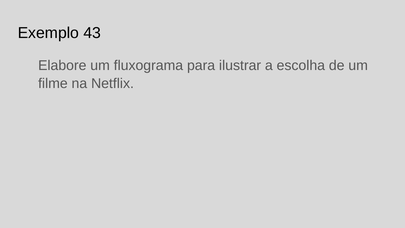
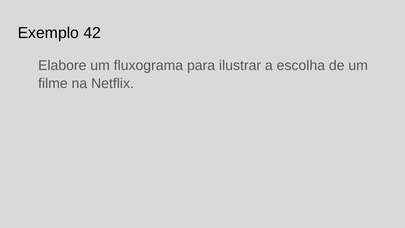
43: 43 -> 42
